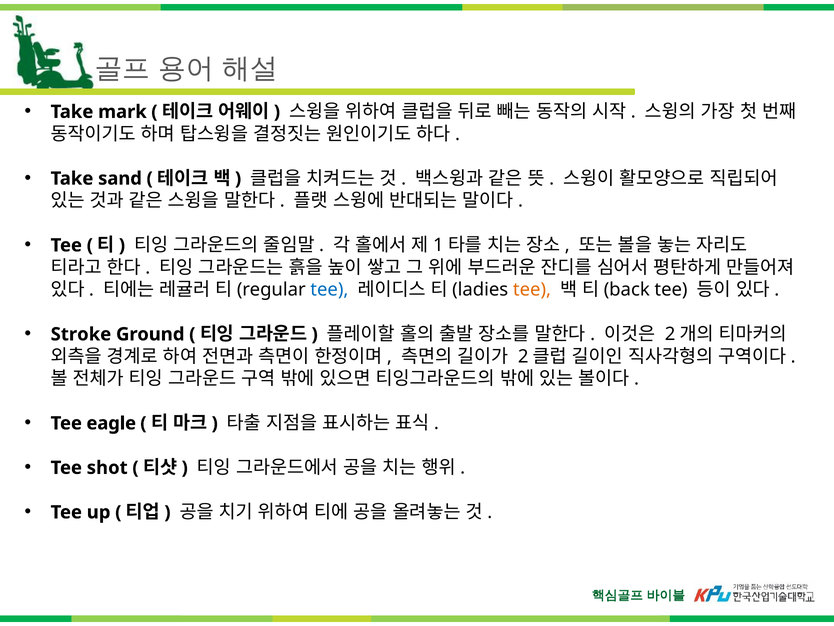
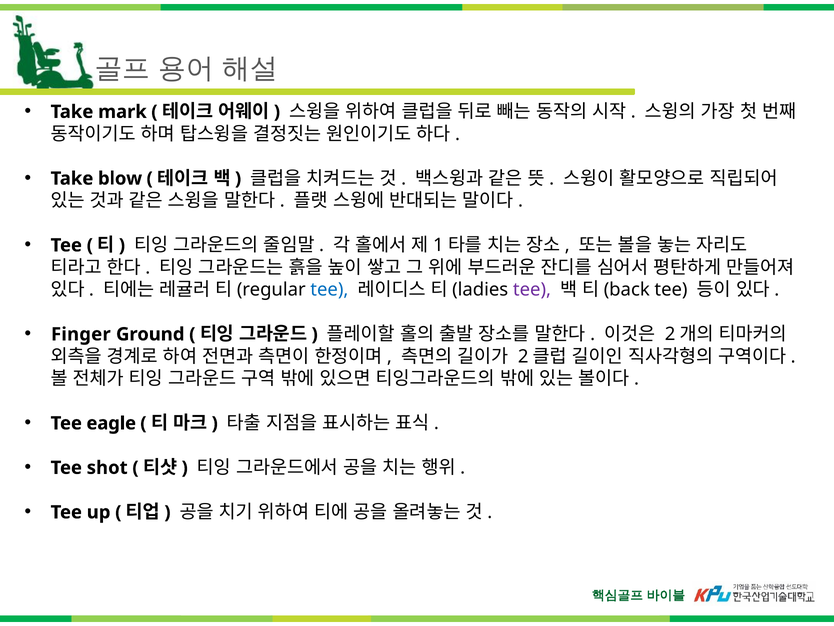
sand: sand -> blow
tee at (532, 290) colour: orange -> purple
Stroke: Stroke -> Finger
